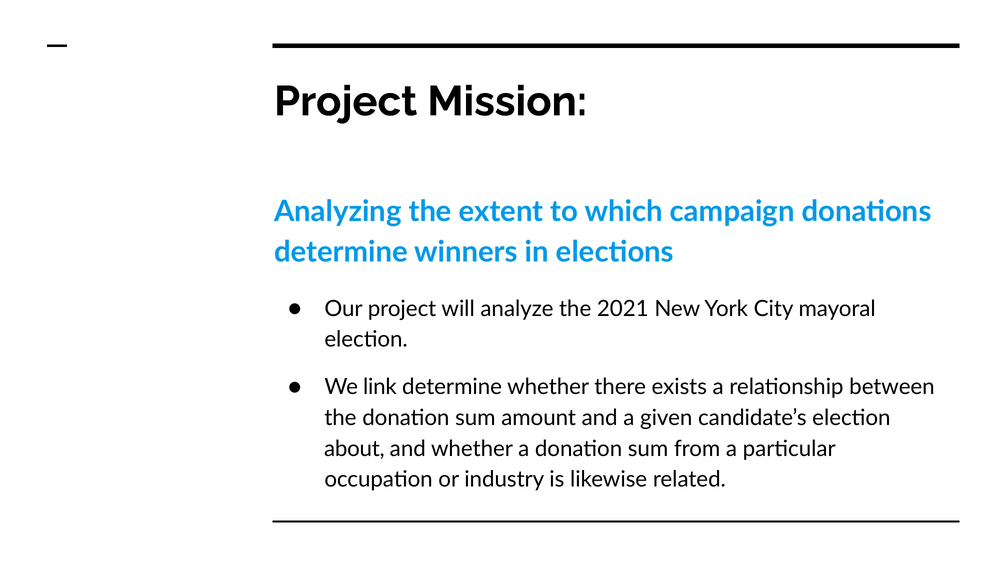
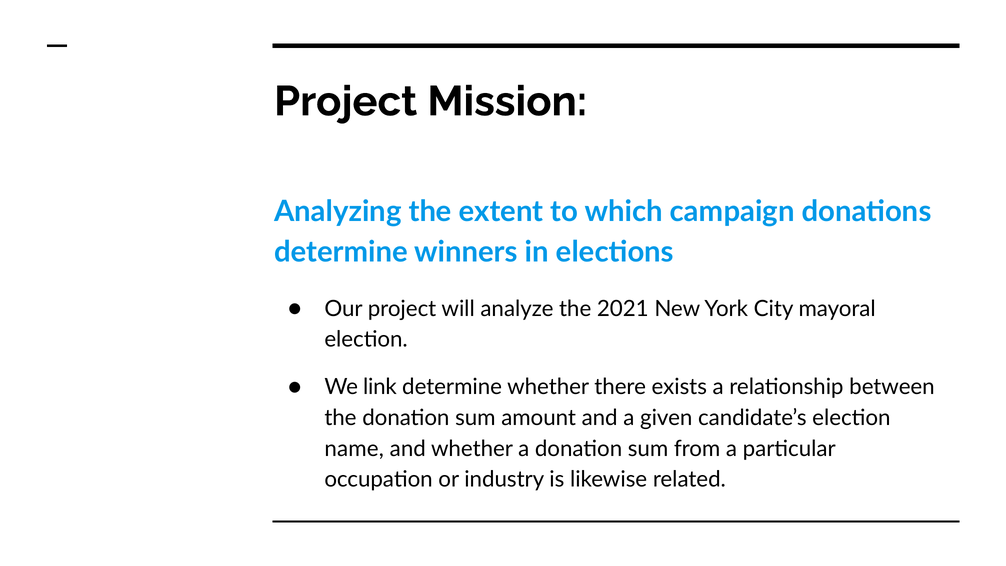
about: about -> name
